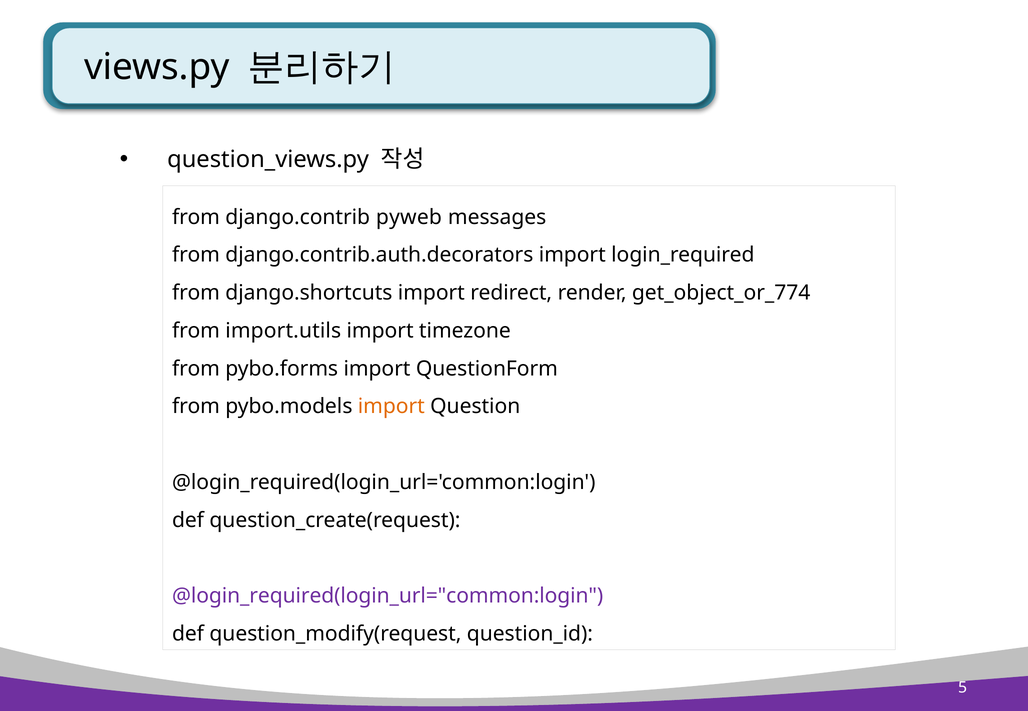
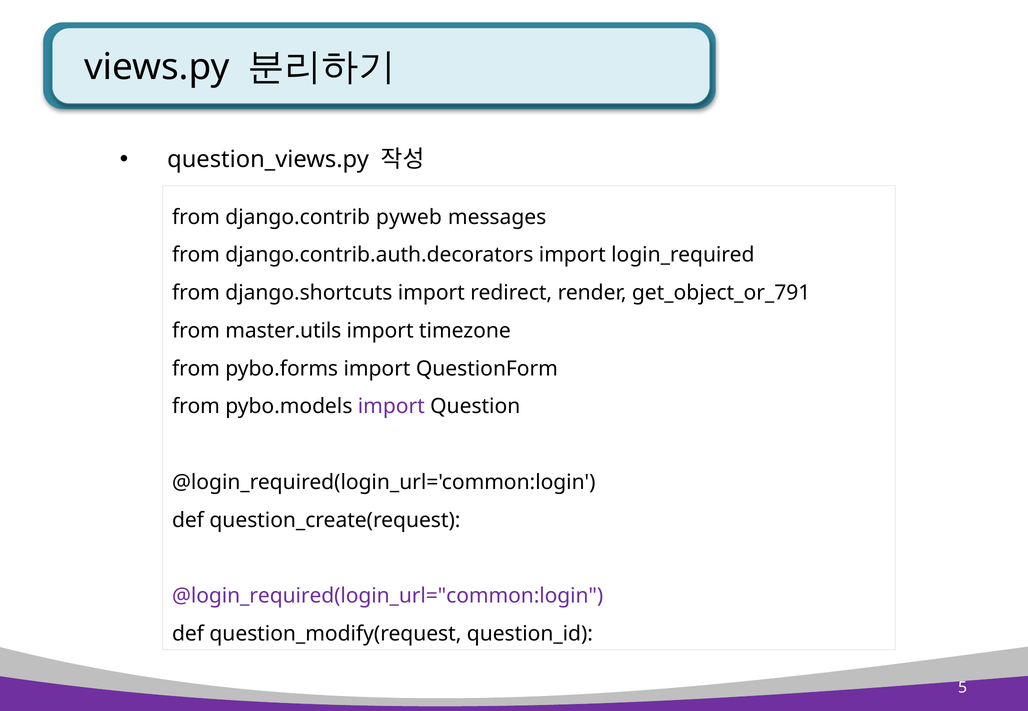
get_object_or_774: get_object_or_774 -> get_object_or_791
import.utils: import.utils -> master.utils
import at (391, 407) colour: orange -> purple
